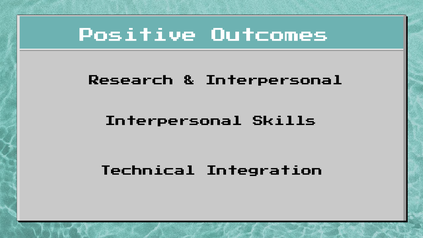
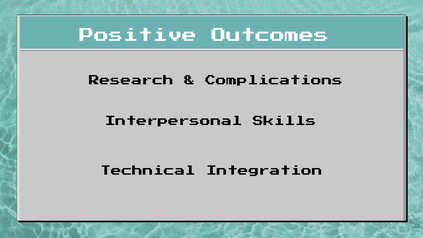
Interpersonal at (274, 82): Interpersonal -> Complications
